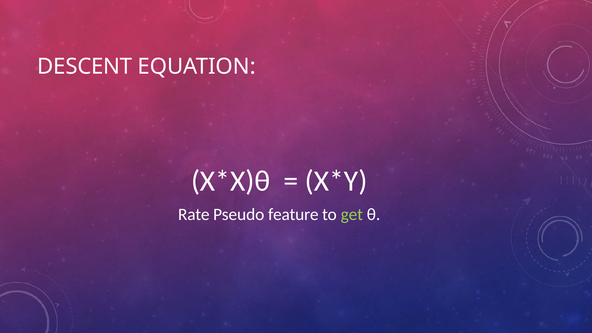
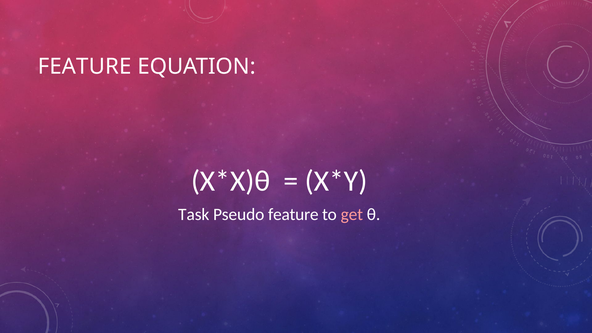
DESCENT at (85, 66): DESCENT -> FEATURE
Rate: Rate -> Task
get colour: light green -> pink
